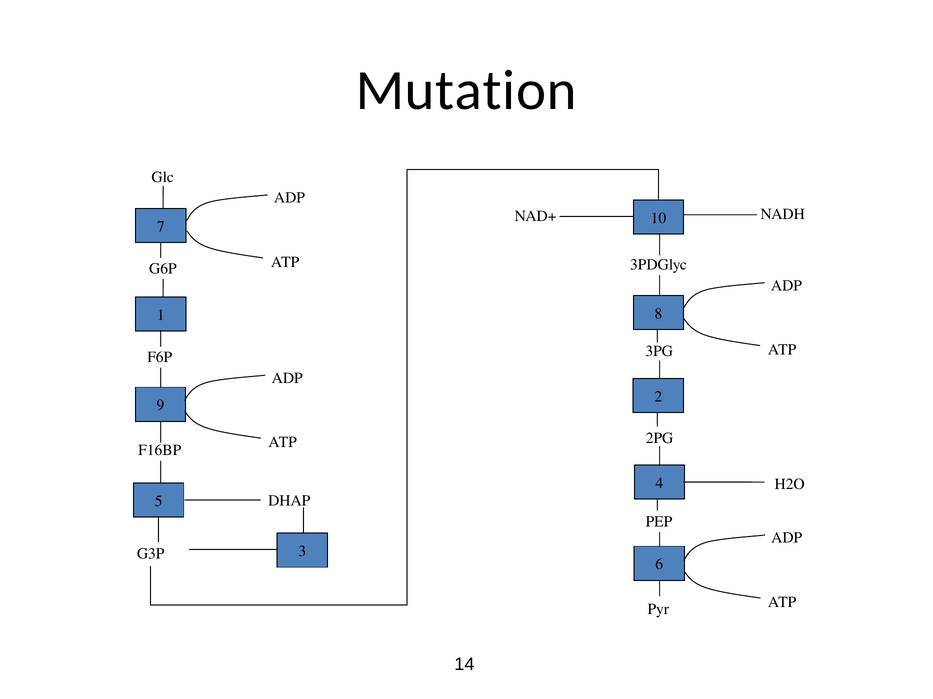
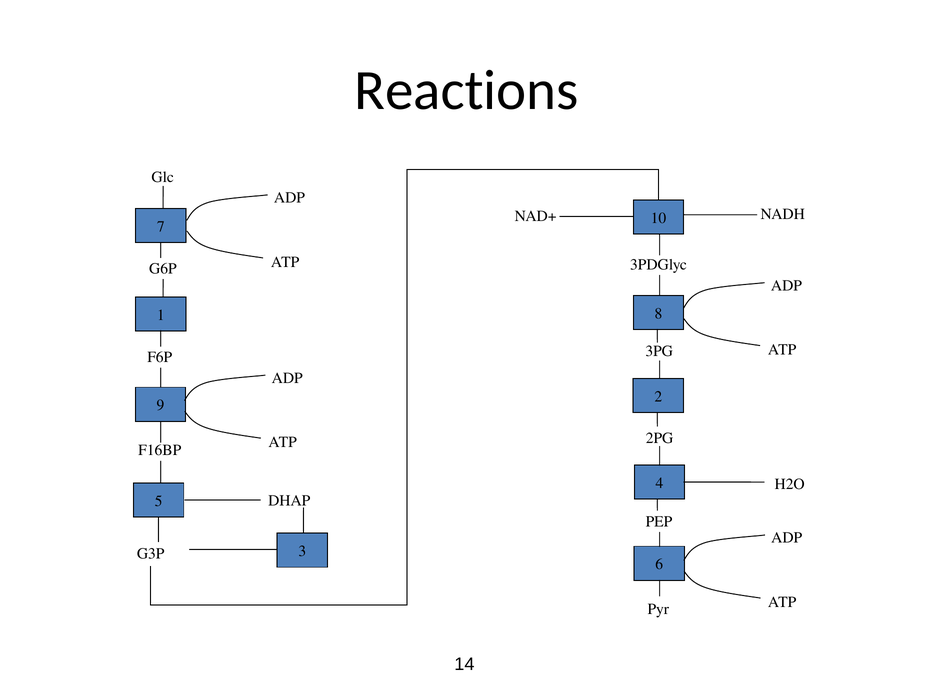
Mutation: Mutation -> Reactions
